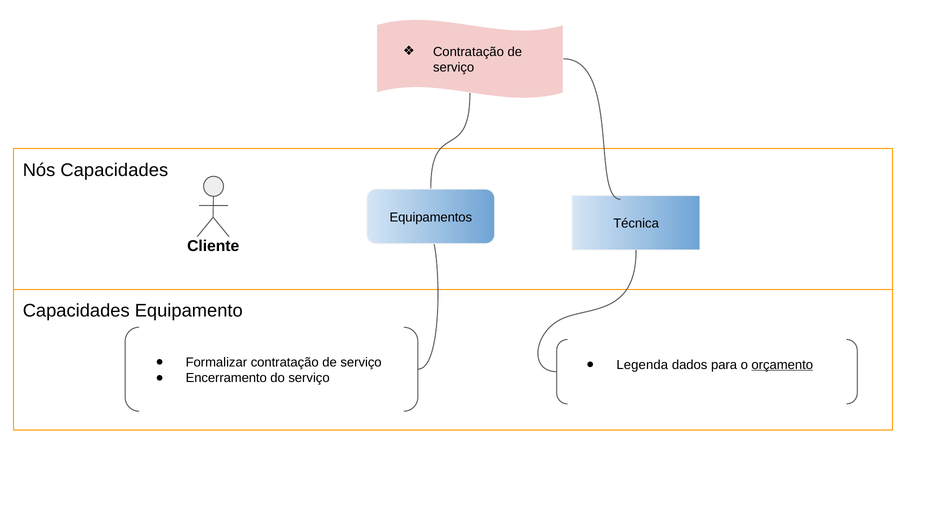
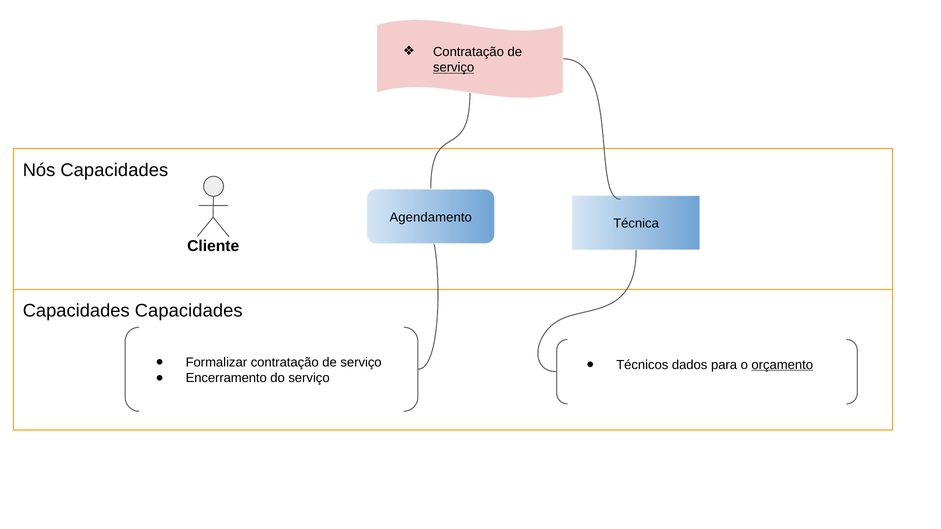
serviço at (454, 68) underline: none -> present
Equipamentos: Equipamentos -> Agendamento
Capacidades Equipamento: Equipamento -> Capacidades
Legenda: Legenda -> Técnicos
